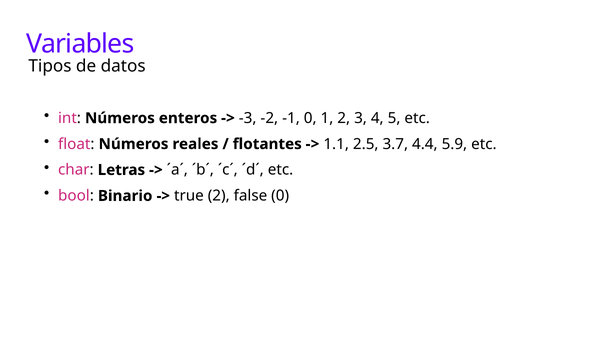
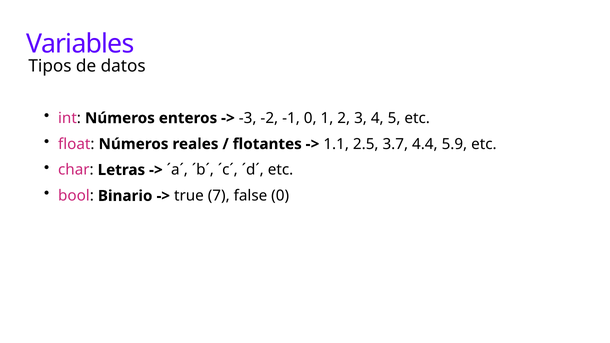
true 2: 2 -> 7
